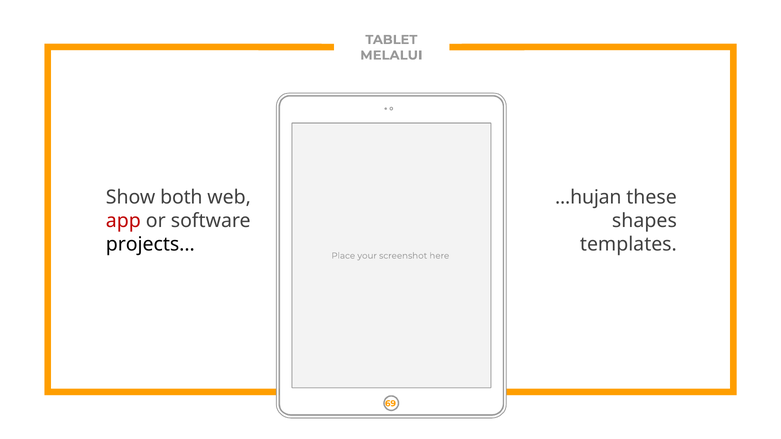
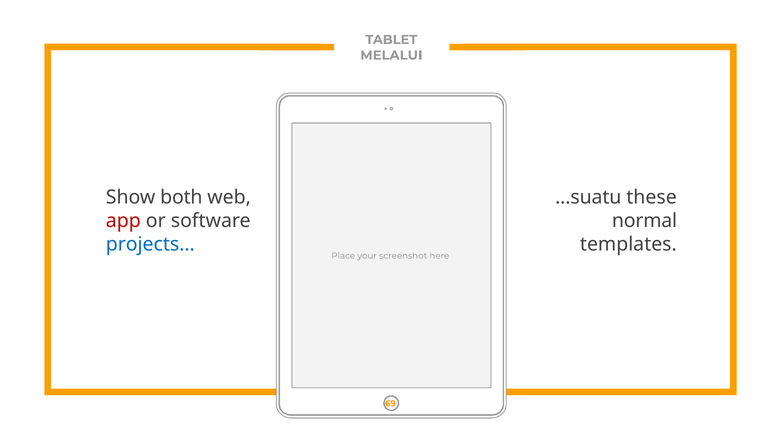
...hujan: ...hujan -> ...suatu
shapes: shapes -> normal
projects colour: black -> blue
